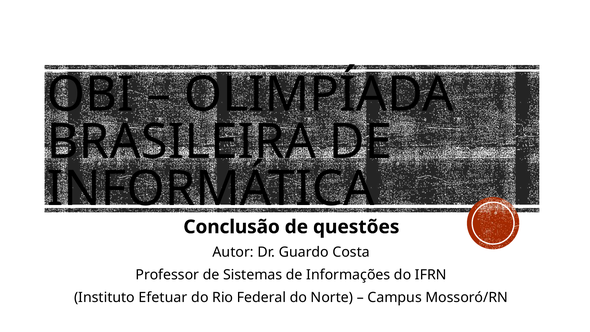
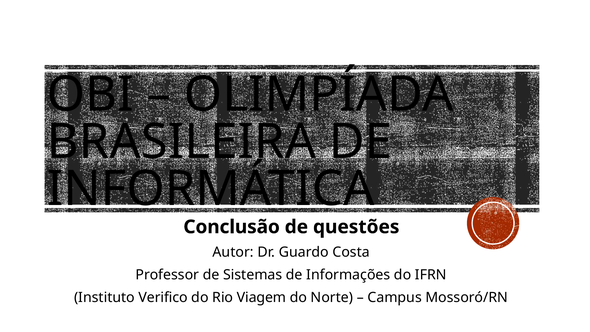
Efetuar: Efetuar -> Verifico
Federal: Federal -> Viagem
